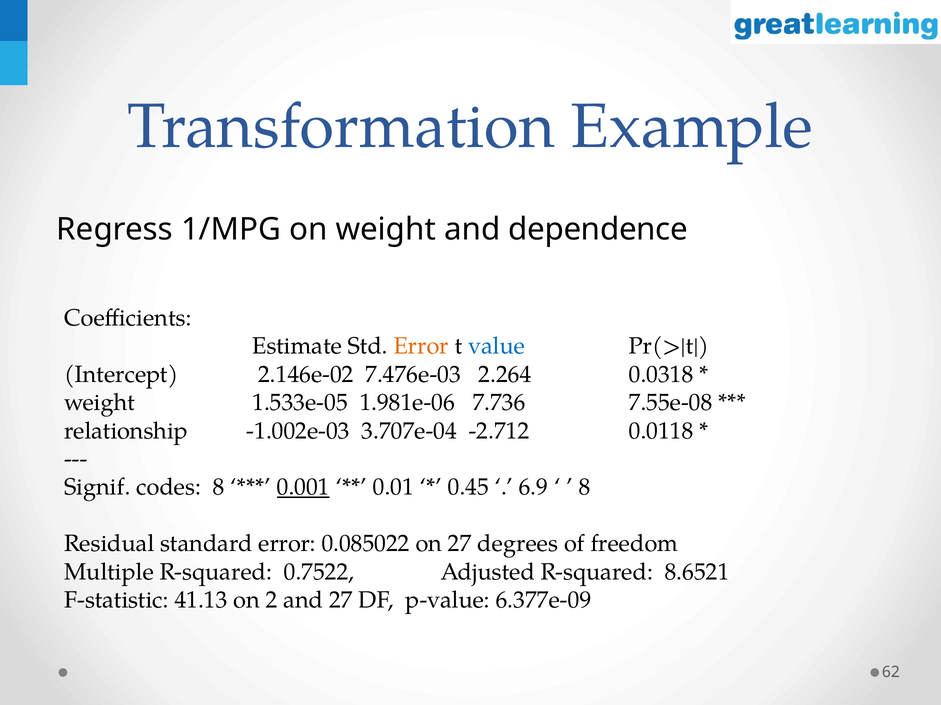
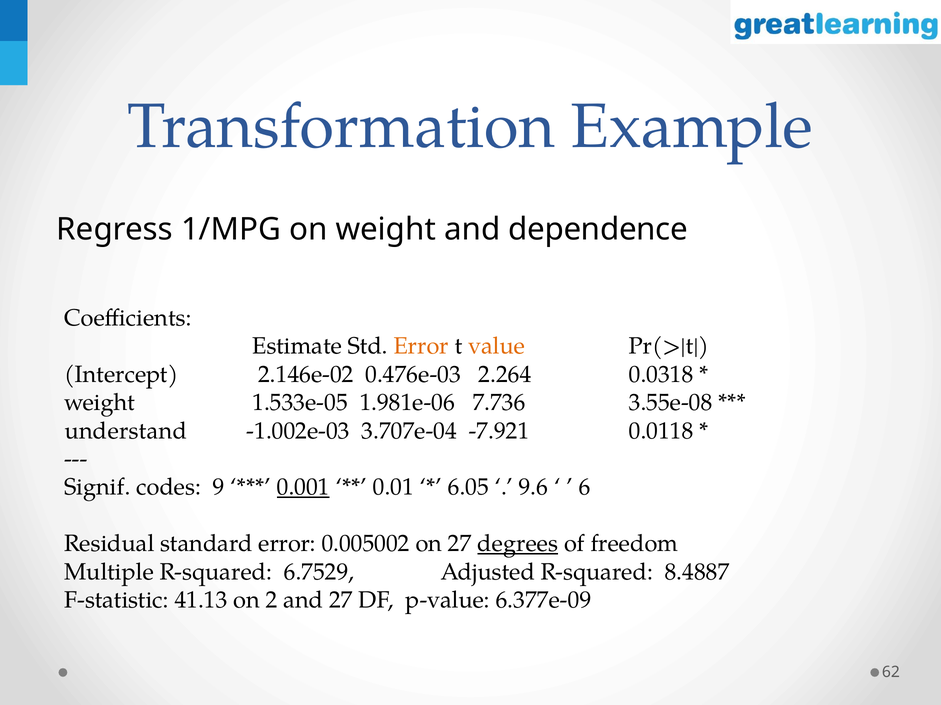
value colour: blue -> orange
7.476e-03: 7.476e-03 -> 0.476e-03
7.55e-08: 7.55e-08 -> 3.55e-08
relationship: relationship -> understand
-2.712: -2.712 -> -7.921
codes 8: 8 -> 9
0.45: 0.45 -> 6.05
6.9: 6.9 -> 9.6
8 at (585, 488): 8 -> 6
0.085022: 0.085022 -> 0.005002
degrees underline: none -> present
0.7522: 0.7522 -> 6.7529
8.6521: 8.6521 -> 8.4887
